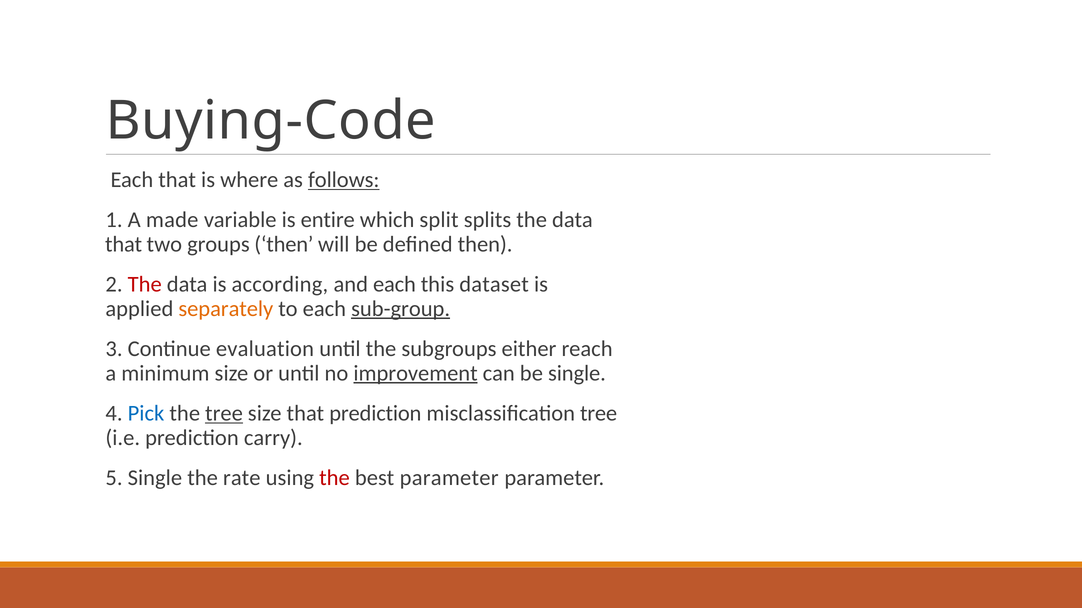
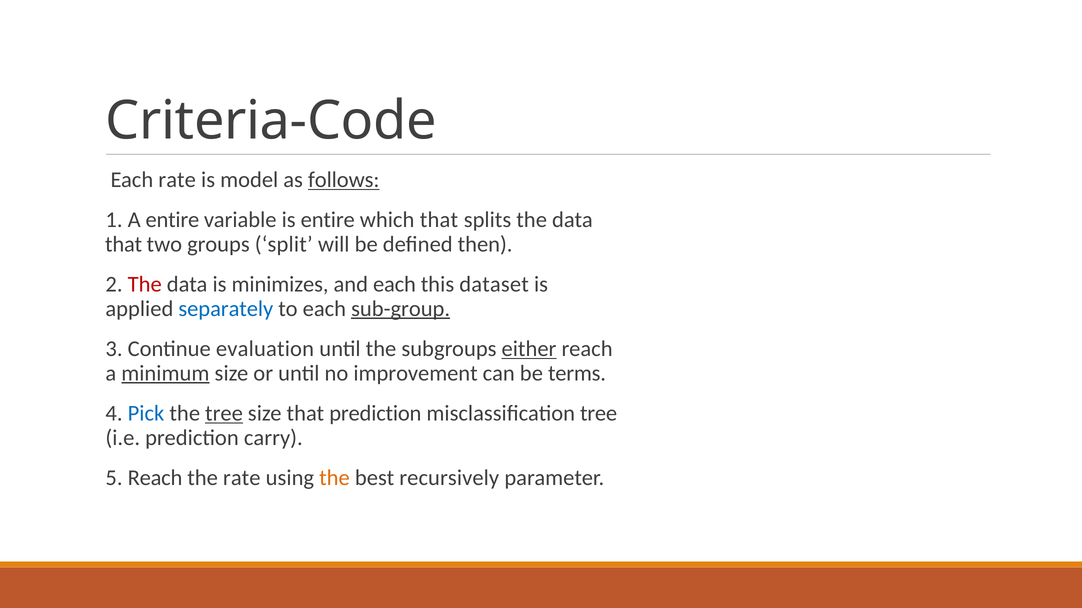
Buying-Code: Buying-Code -> Criteria-Code
Each that: that -> rate
where: where -> model
A made: made -> entire
which split: split -> that
groups then: then -> split
according: according -> minimizes
separately colour: orange -> blue
either underline: none -> present
minimum underline: none -> present
improvement underline: present -> none
be single: single -> terms
5 Single: Single -> Reach
the at (334, 478) colour: red -> orange
best parameter: parameter -> recursively
